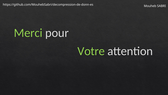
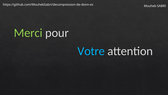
Votre colour: light green -> light blue
